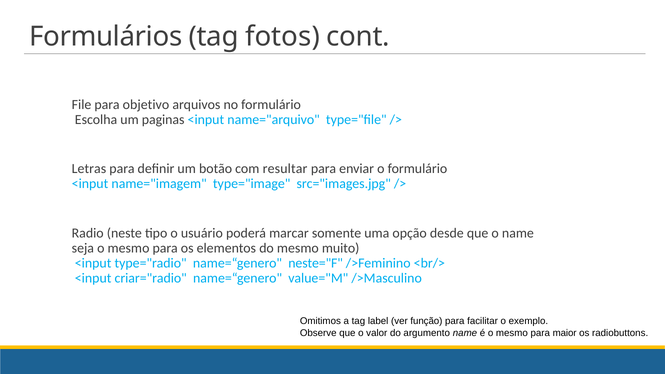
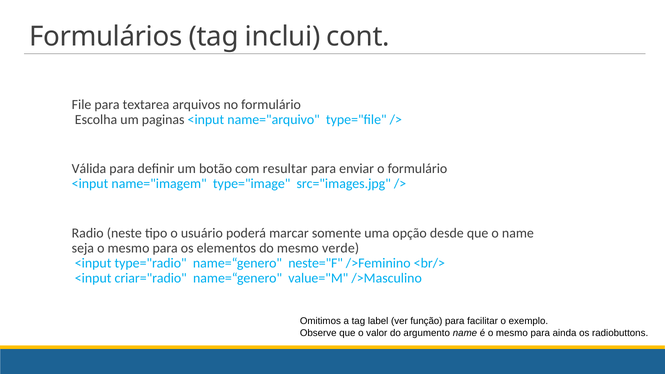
fotos: fotos -> inclui
objetivo: objetivo -> textarea
Letras: Letras -> Válida
muito: muito -> verde
maior: maior -> ainda
